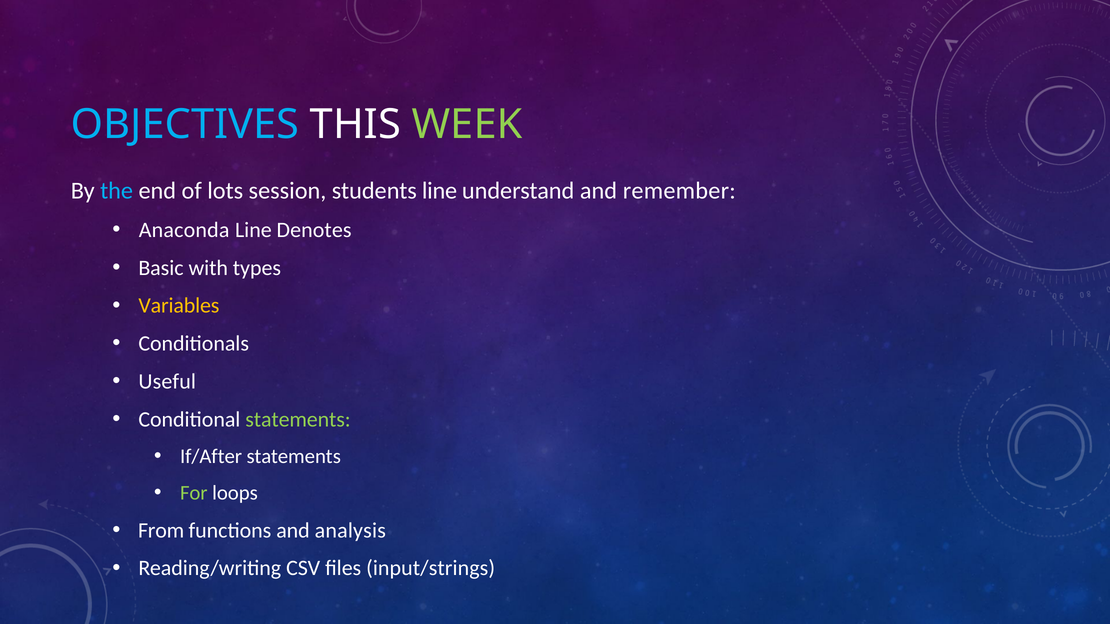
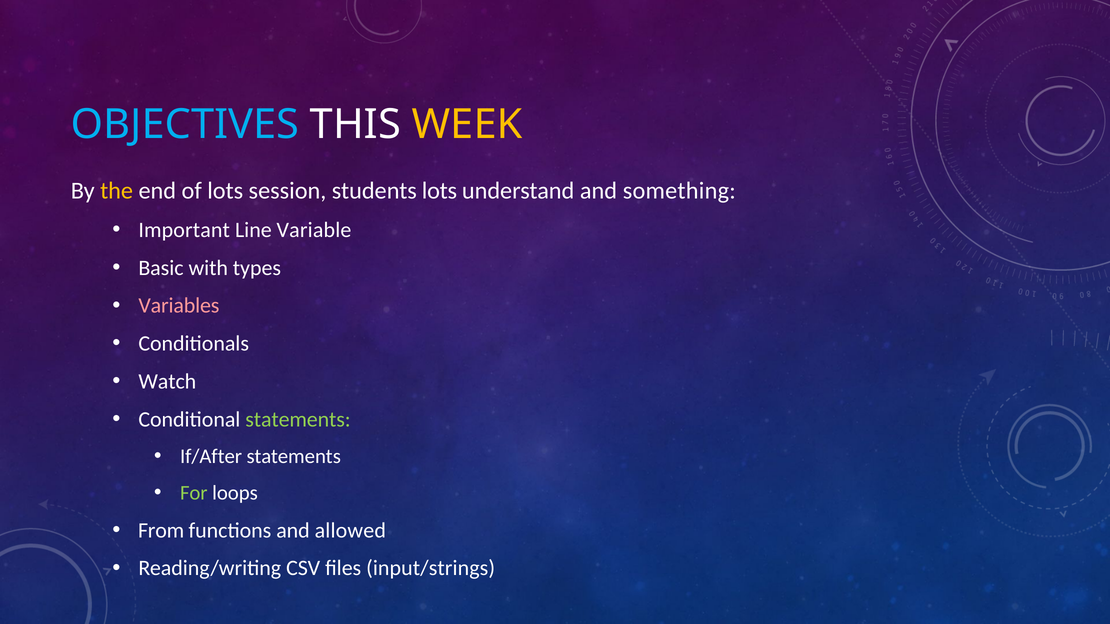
WEEK colour: light green -> yellow
the colour: light blue -> yellow
students line: line -> lots
remember: remember -> something
Anaconda: Anaconda -> Important
Denotes: Denotes -> Variable
Variables colour: yellow -> pink
Useful: Useful -> Watch
analysis: analysis -> allowed
